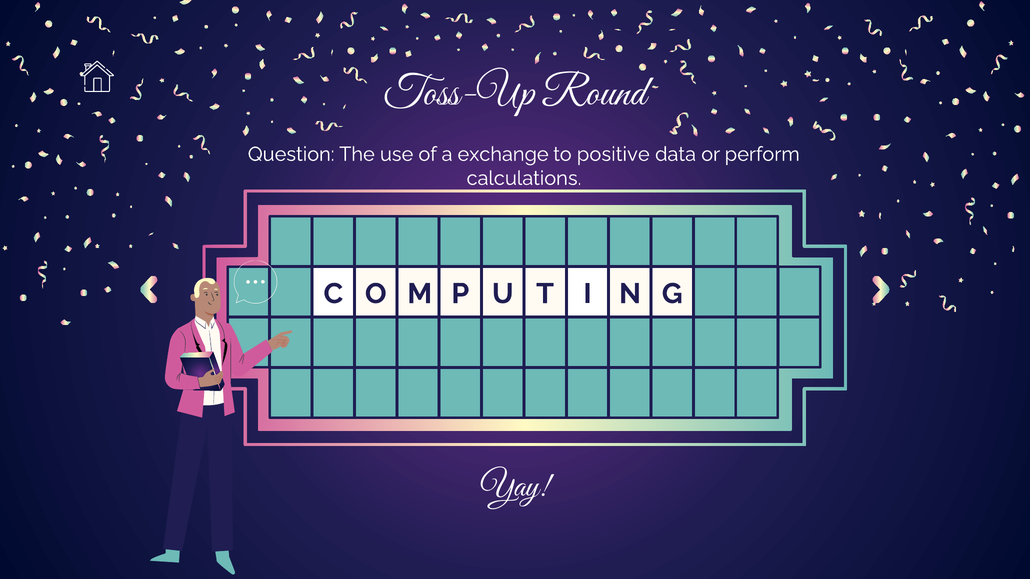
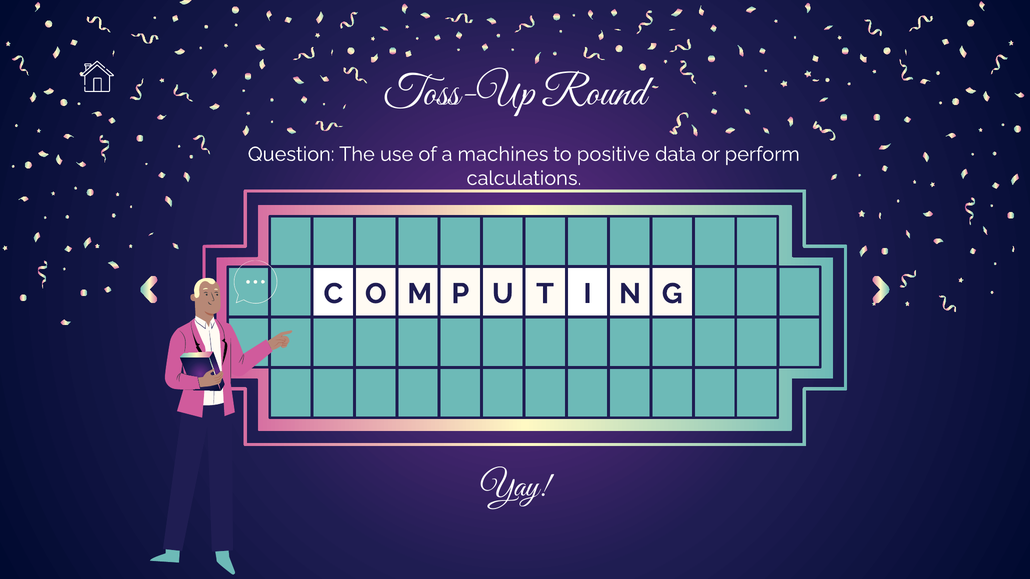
exchange: exchange -> machines
